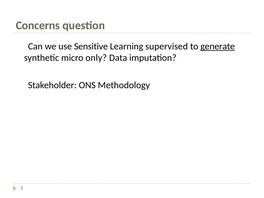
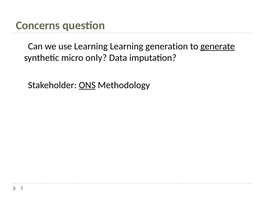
use Sensitive: Sensitive -> Learning
supervised: supervised -> generation
ONS underline: none -> present
